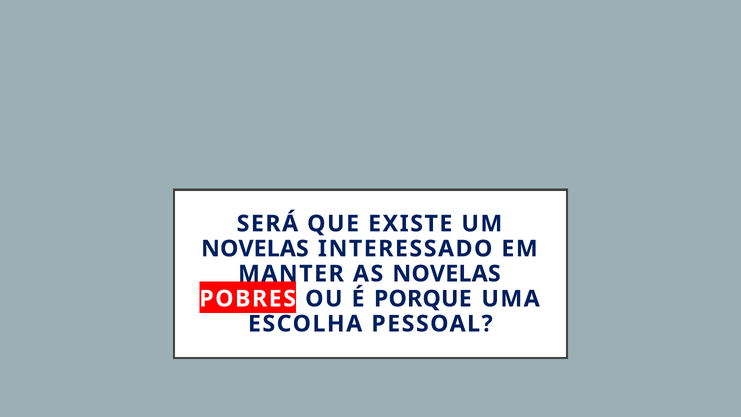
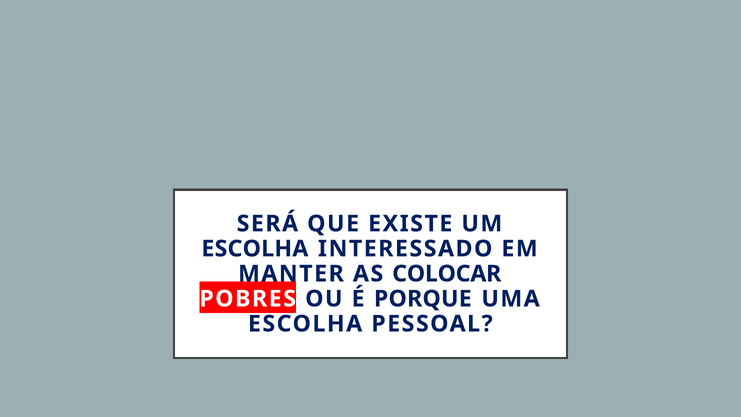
NOVELAS at (255, 249): NOVELAS -> ESCOLHA
AS NOVELAS: NOVELAS -> COLOCAR
